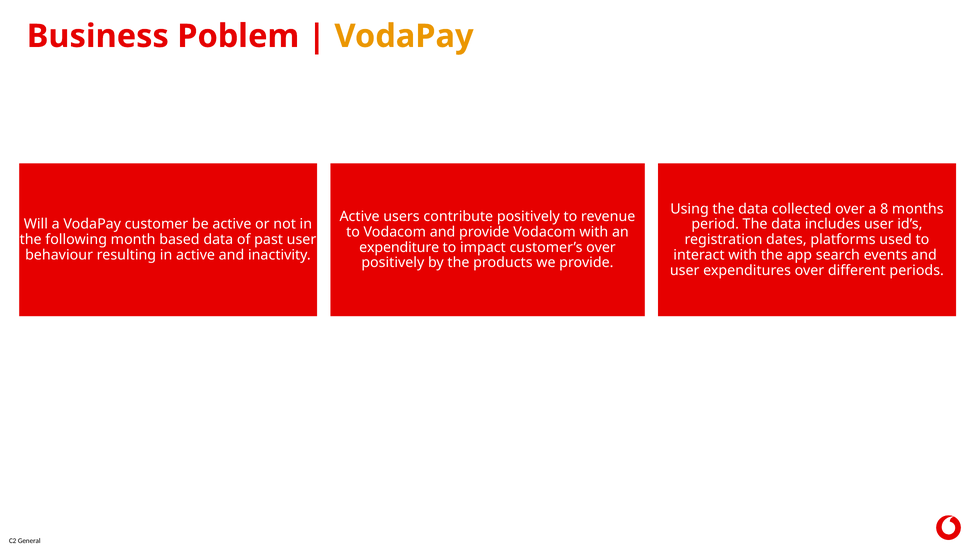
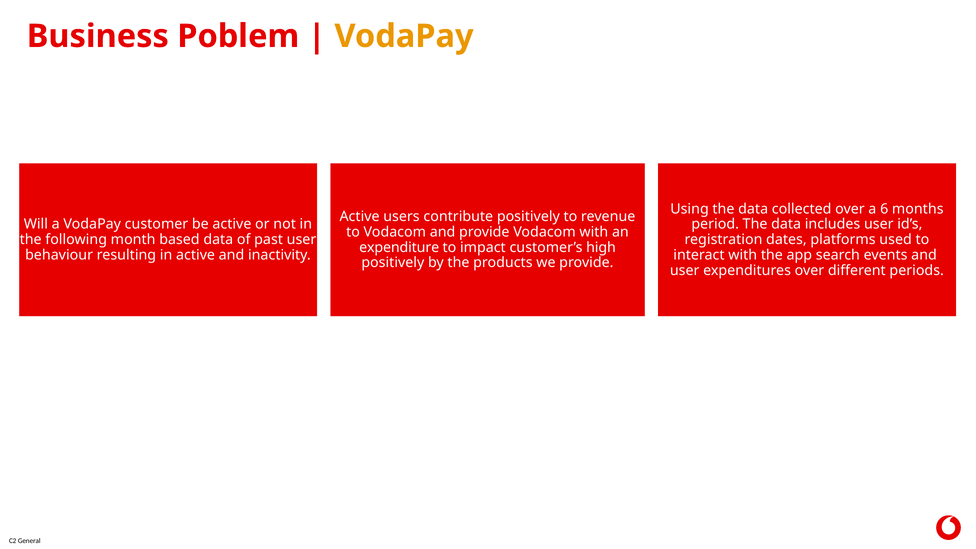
8: 8 -> 6
customer’s over: over -> high
